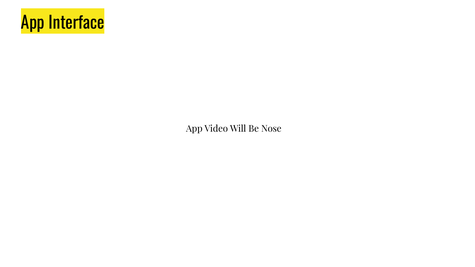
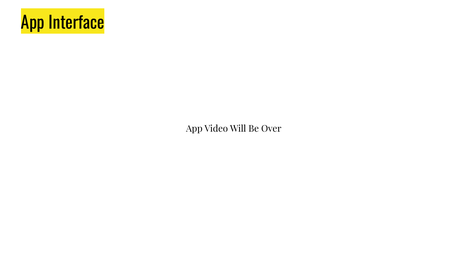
Nose: Nose -> Over
